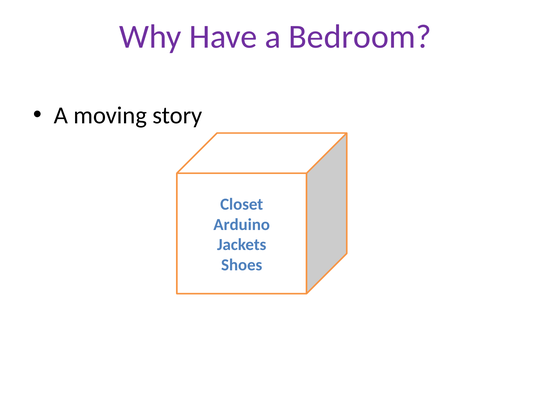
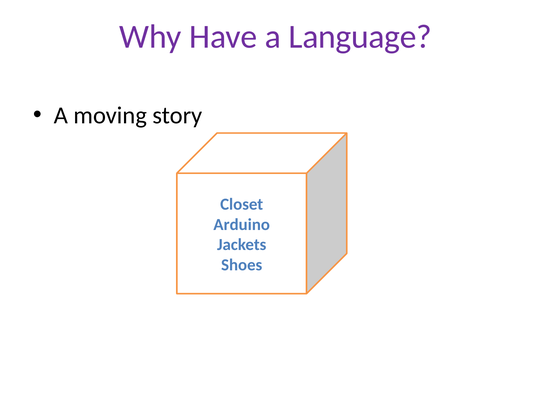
Bedroom: Bedroom -> Language
